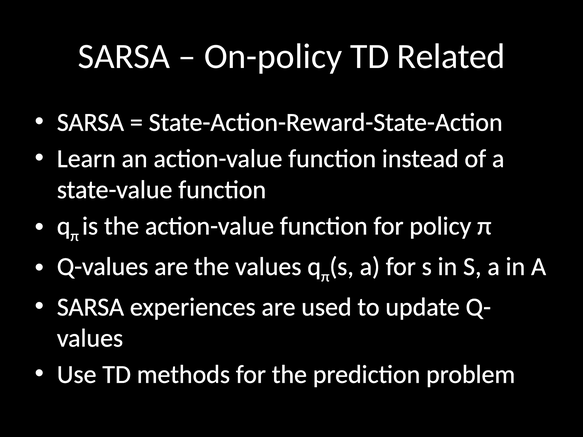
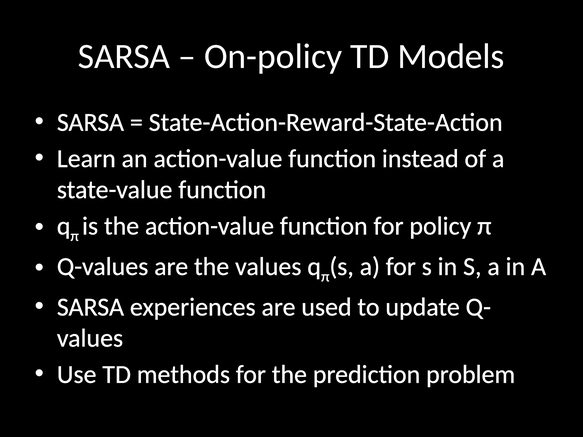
Related: Related -> Models
